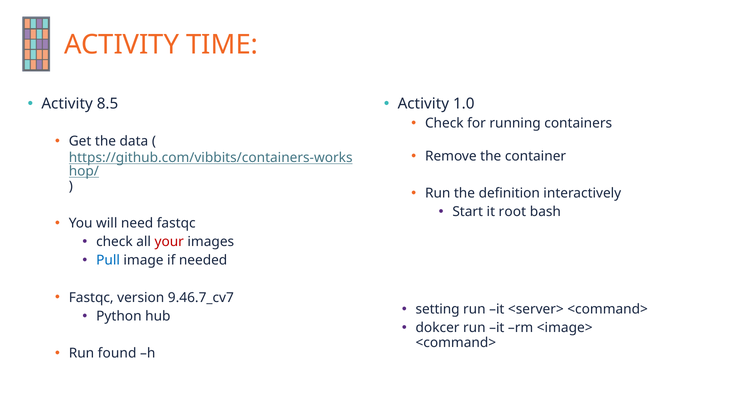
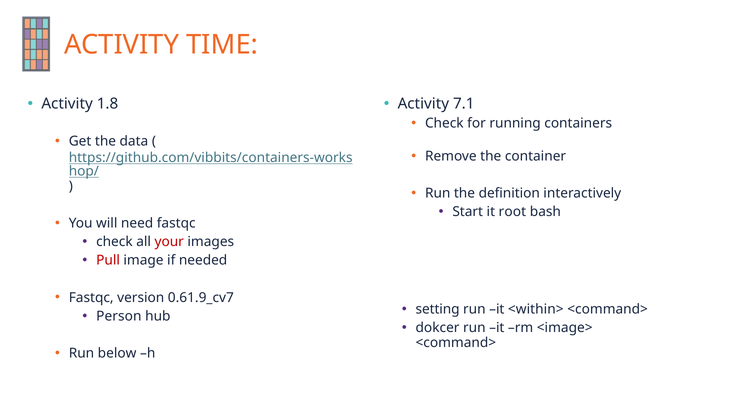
1.0: 1.0 -> 7.1
8.5: 8.5 -> 1.8
Pull colour: blue -> red
9.46.7_cv7: 9.46.7_cv7 -> 0.61.9_cv7
<server>: <server> -> <within>
Python: Python -> Person
found: found -> below
